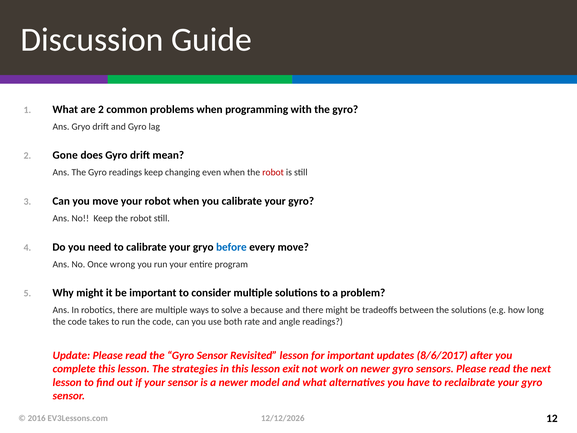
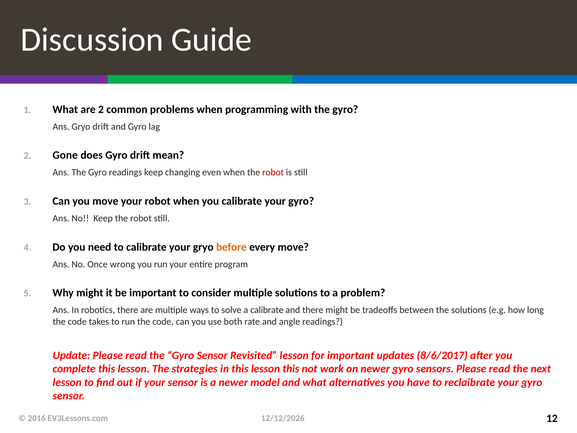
before colour: blue -> orange
a because: because -> calibrate
lesson exit: exit -> this
